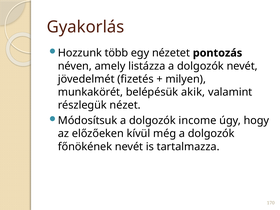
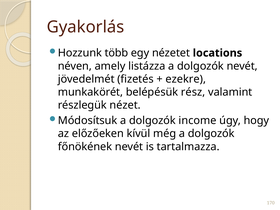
pontozás: pontozás -> locations
milyen: milyen -> ezekre
akik: akik -> rész
